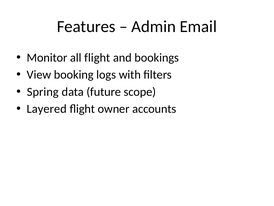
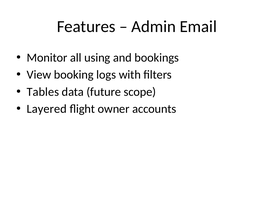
all flight: flight -> using
Spring: Spring -> Tables
